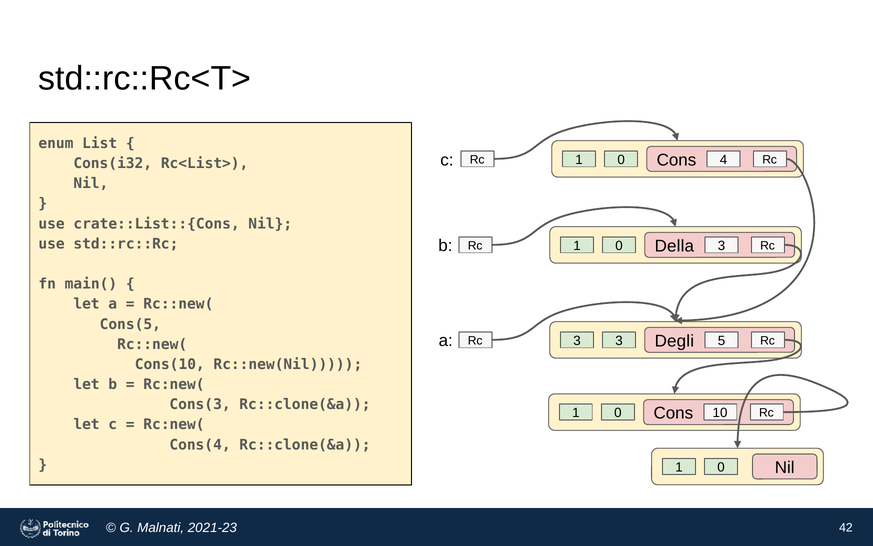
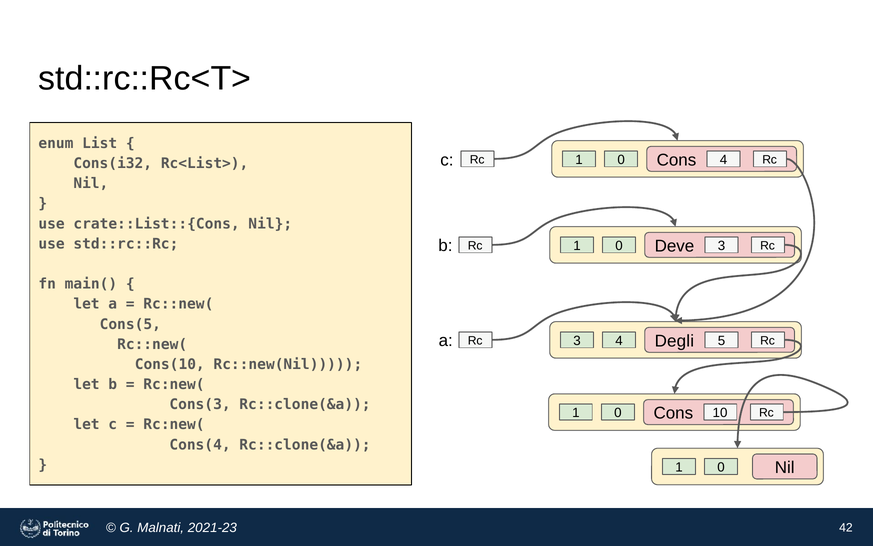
Della: Della -> Deve
3 3: 3 -> 4
